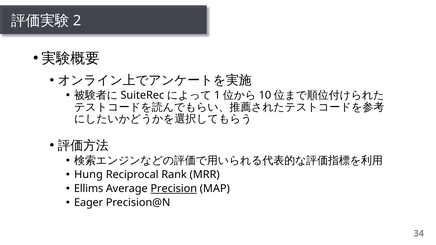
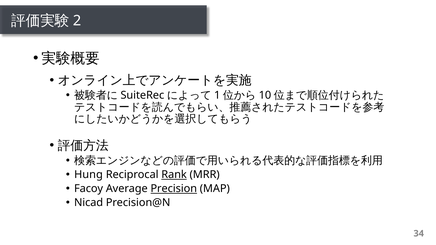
Rank underline: none -> present
Ellims: Ellims -> Facoy
Eager: Eager -> Nicad
